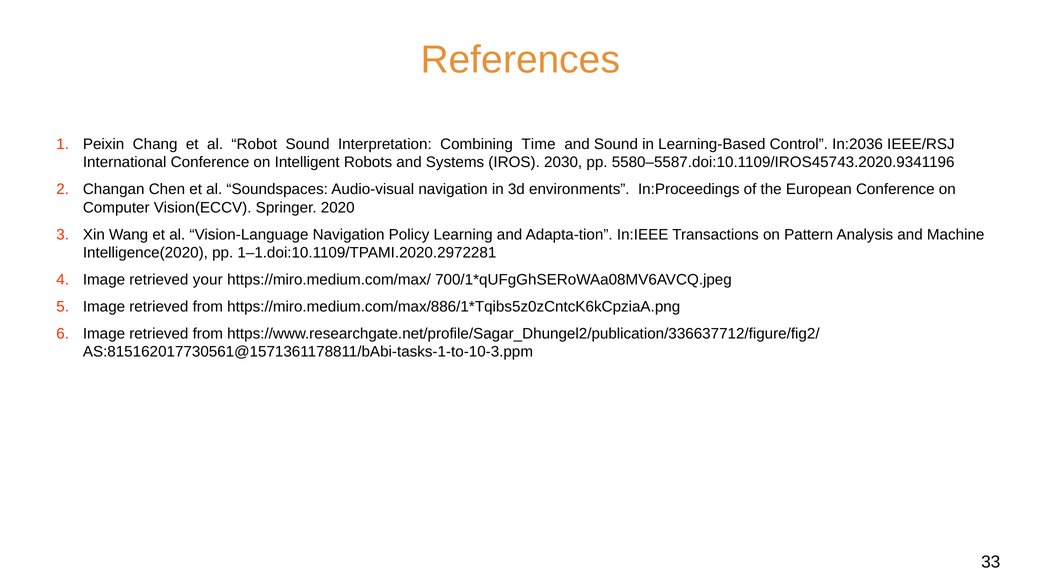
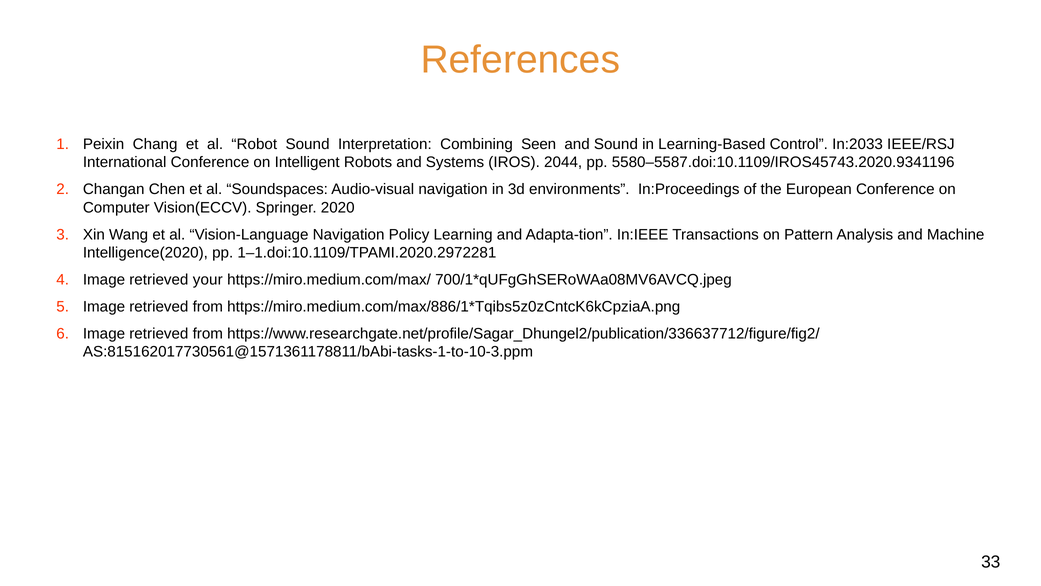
Time: Time -> Seen
In:2036: In:2036 -> In:2033
2030: 2030 -> 2044
